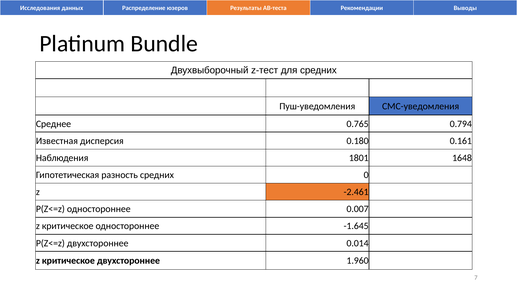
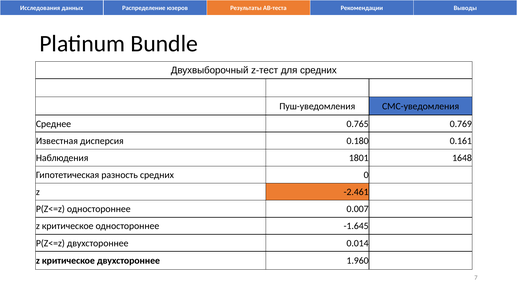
0.794: 0.794 -> 0.769
